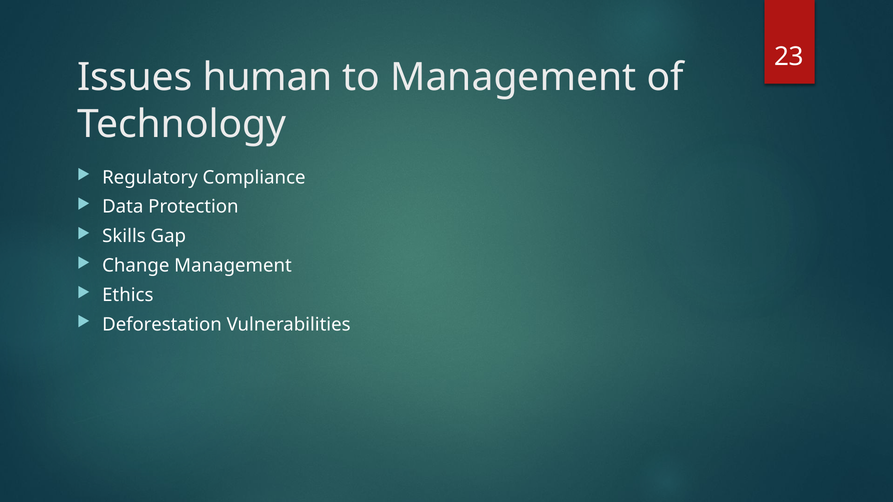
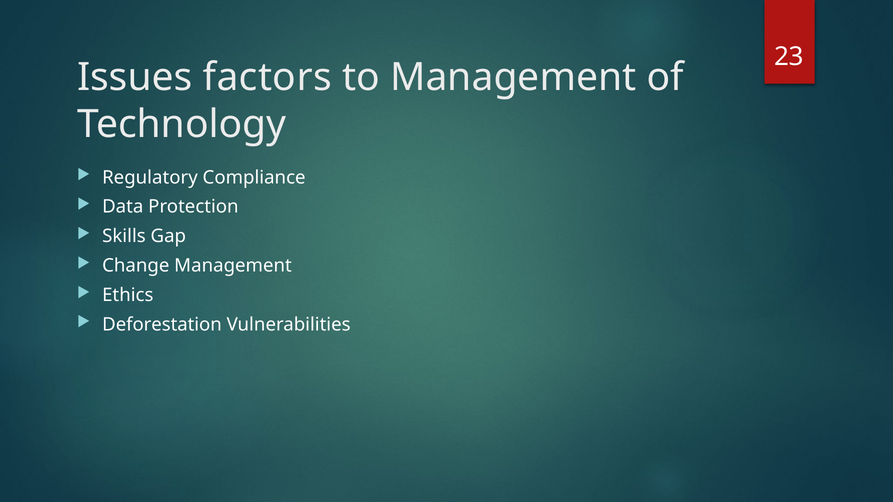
human: human -> factors
